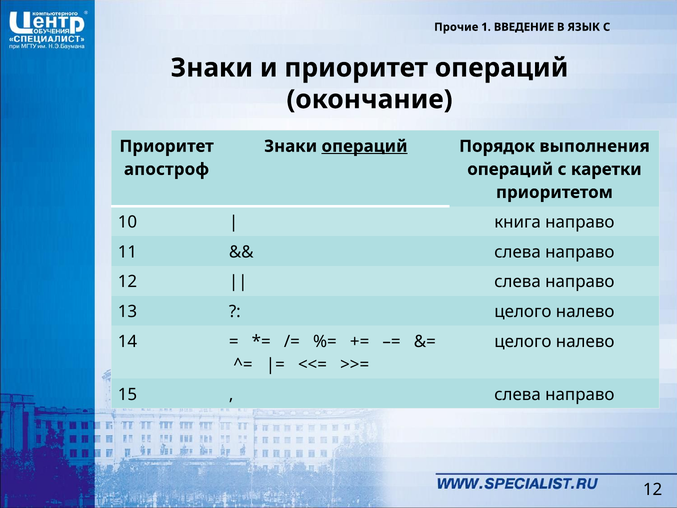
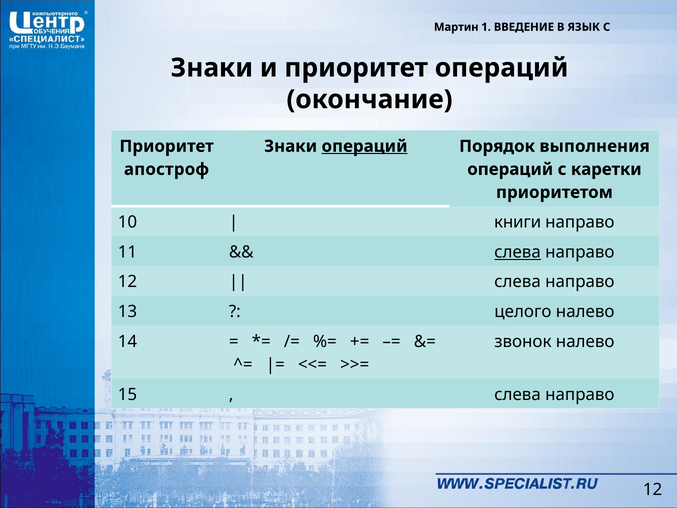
Прочие: Прочие -> Мартин
книга: книга -> книги
слева at (518, 252) underline: none -> present
целого at (523, 341): целого -> звонок
